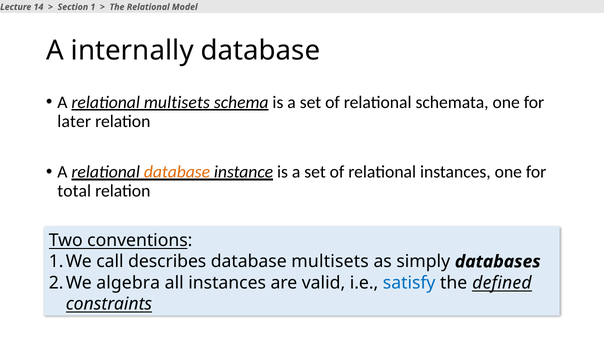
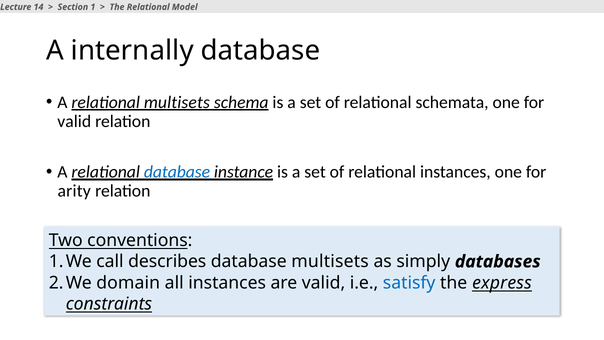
later at (74, 121): later -> valid
database at (177, 172) colour: orange -> blue
total: total -> arity
algebra: algebra -> domain
defined: defined -> express
